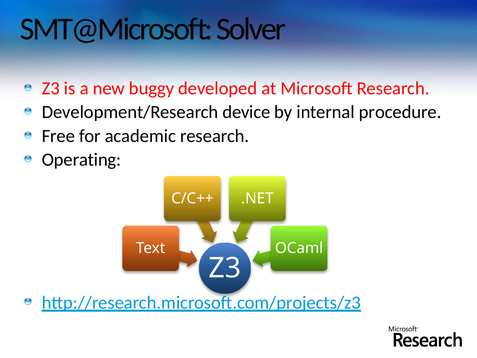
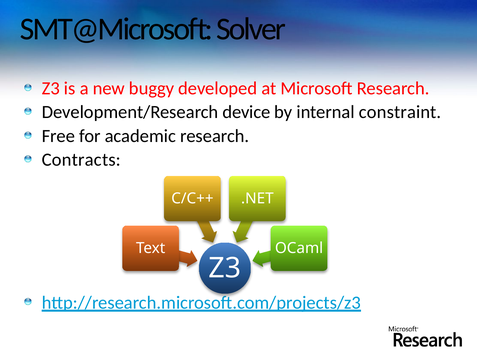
procedure: procedure -> constraint
Operating: Operating -> Contracts
